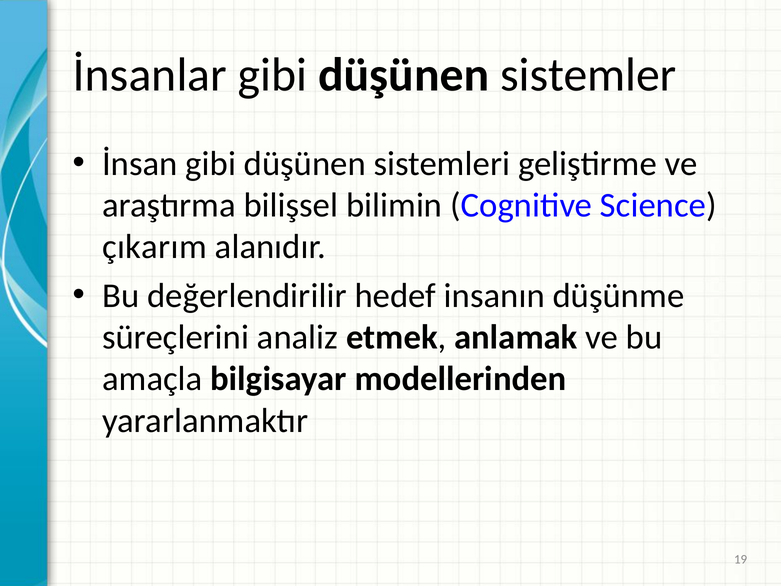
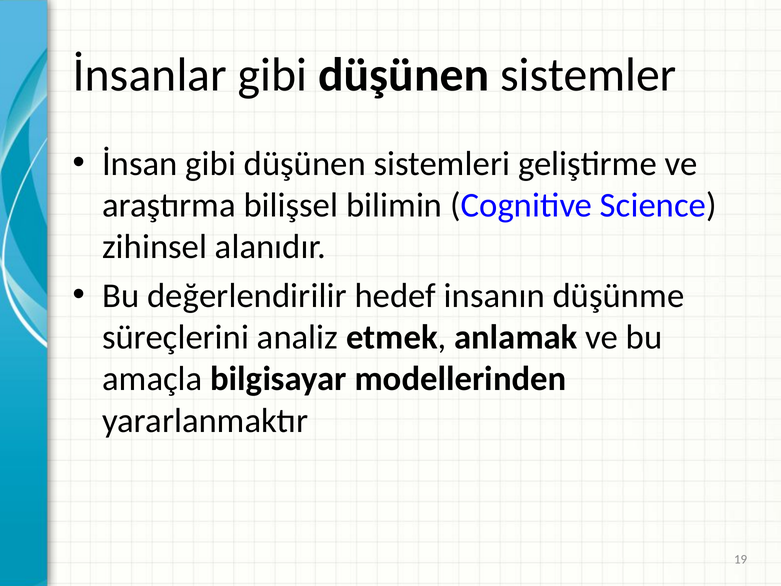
çıkarım: çıkarım -> zihinsel
